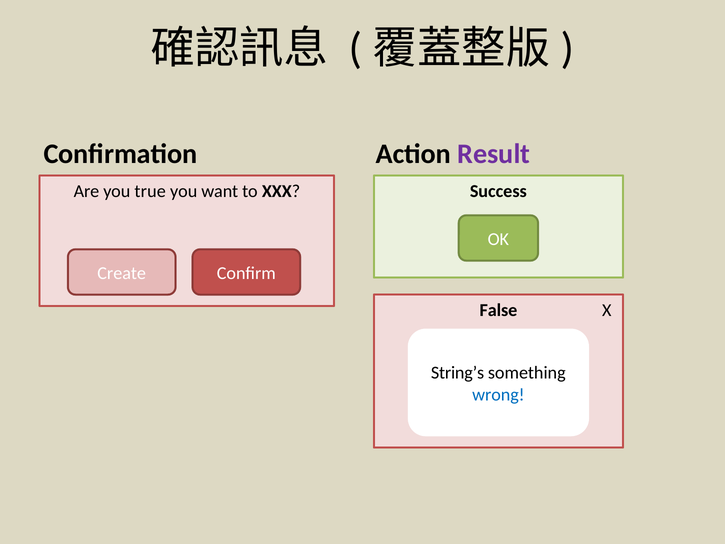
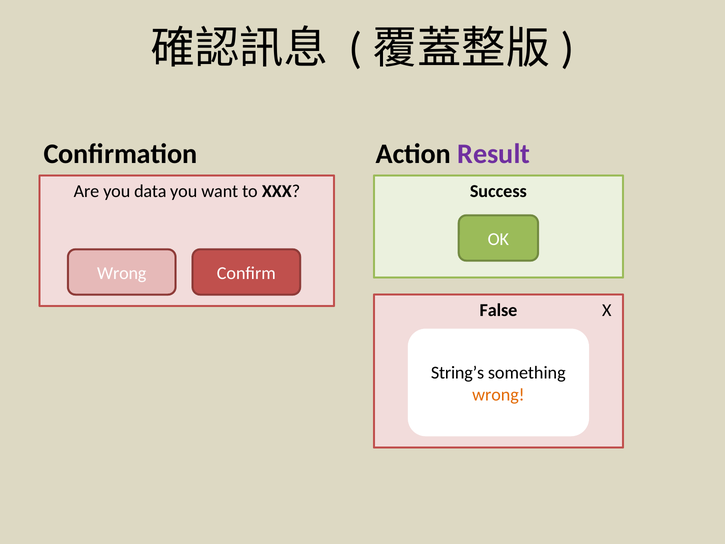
true: true -> data
Create at (122, 273): Create -> Wrong
wrong at (498, 394) colour: blue -> orange
